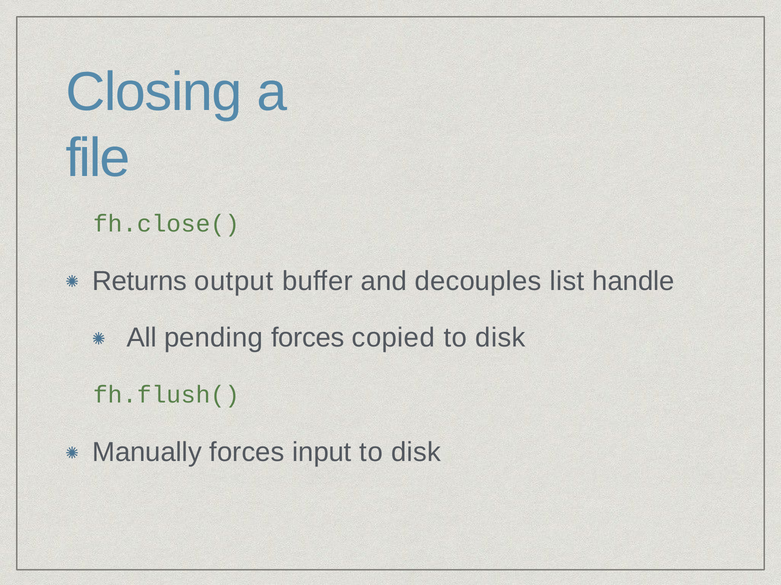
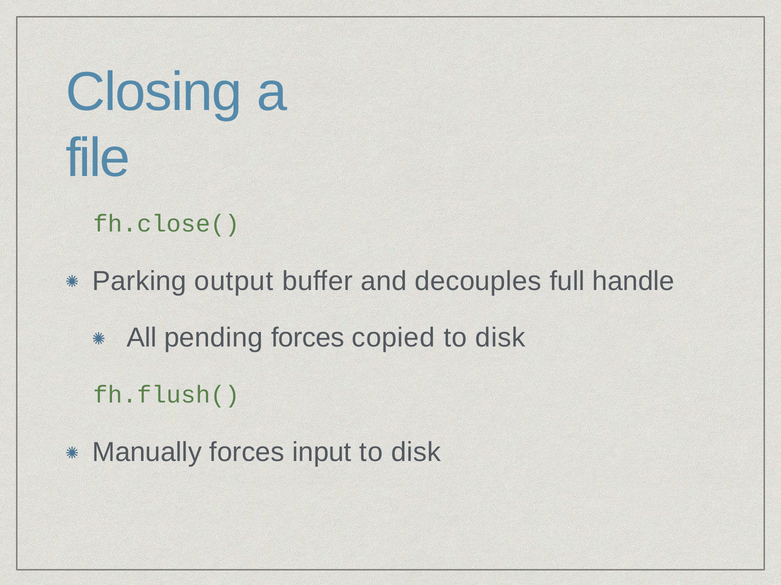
Returns: Returns -> Parking
list: list -> full
